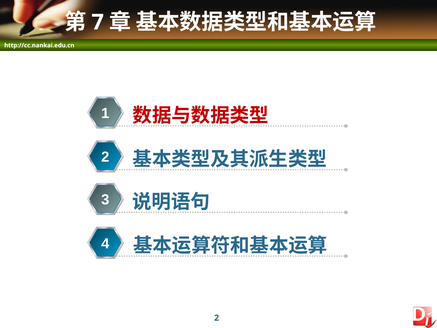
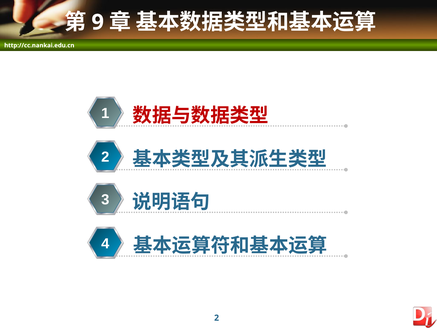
7: 7 -> 9
